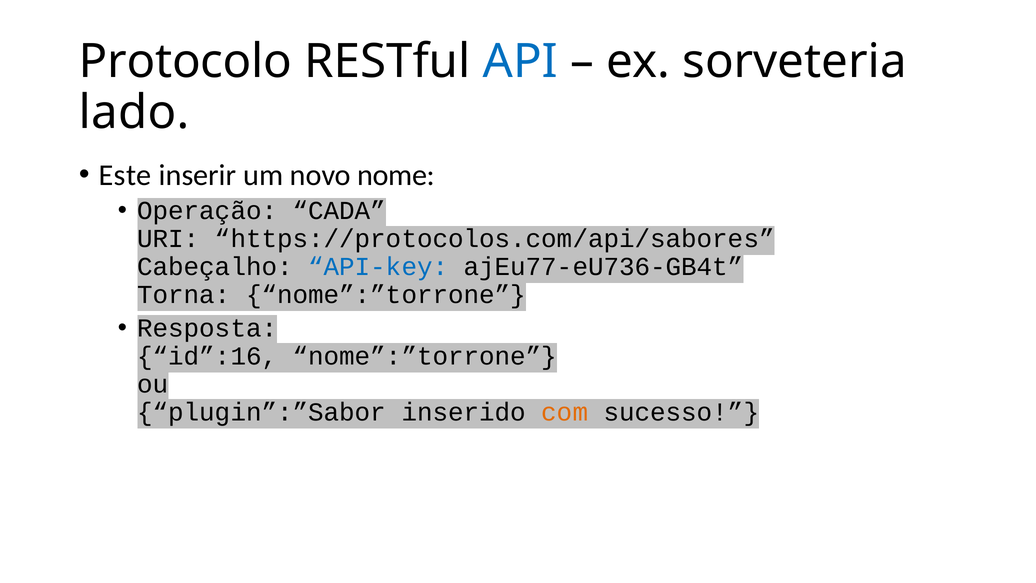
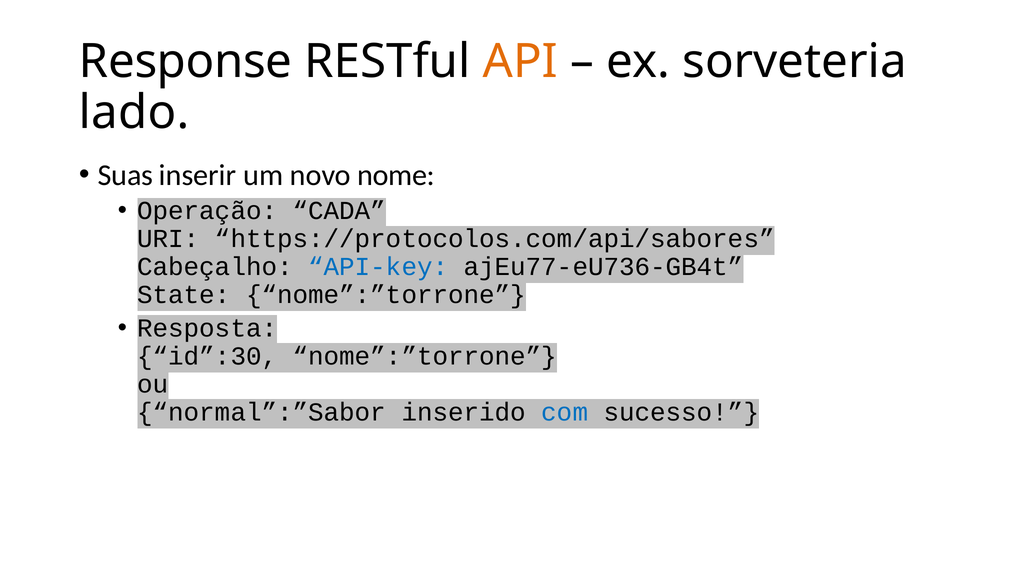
Protocolo: Protocolo -> Response
API colour: blue -> orange
Este: Este -> Suas
Torna: Torna -> State
id”:16: id”:16 -> id”:30
plugin”:”Sabor: plugin”:”Sabor -> normal”:”Sabor
com colour: orange -> blue
